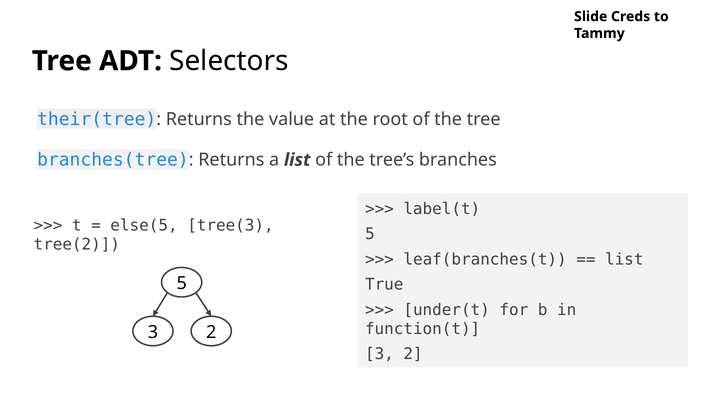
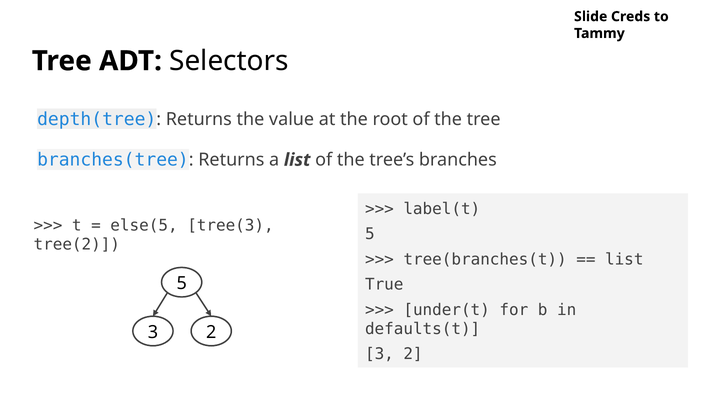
their(tree: their(tree -> depth(tree
leaf(branches(t: leaf(branches(t -> tree(branches(t
function(t: function(t -> defaults(t
